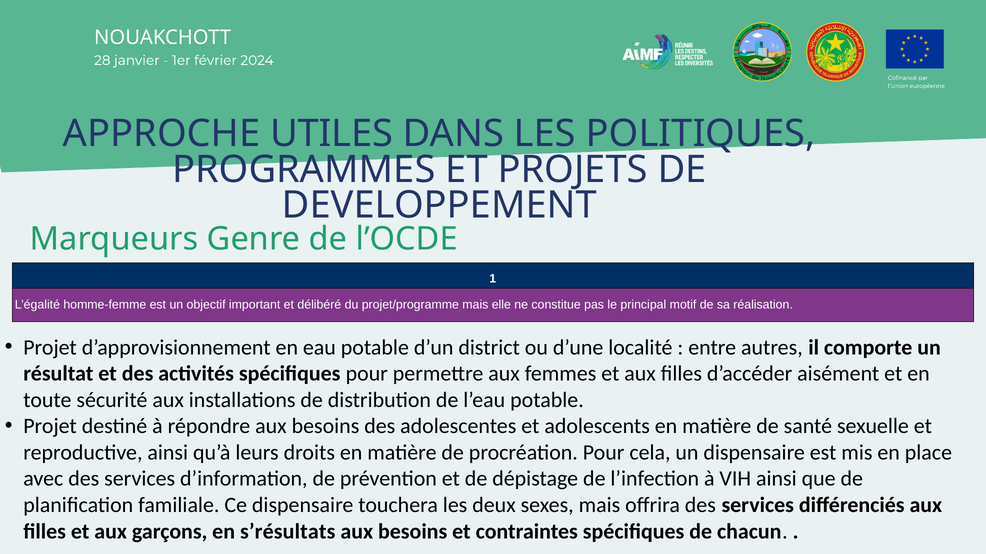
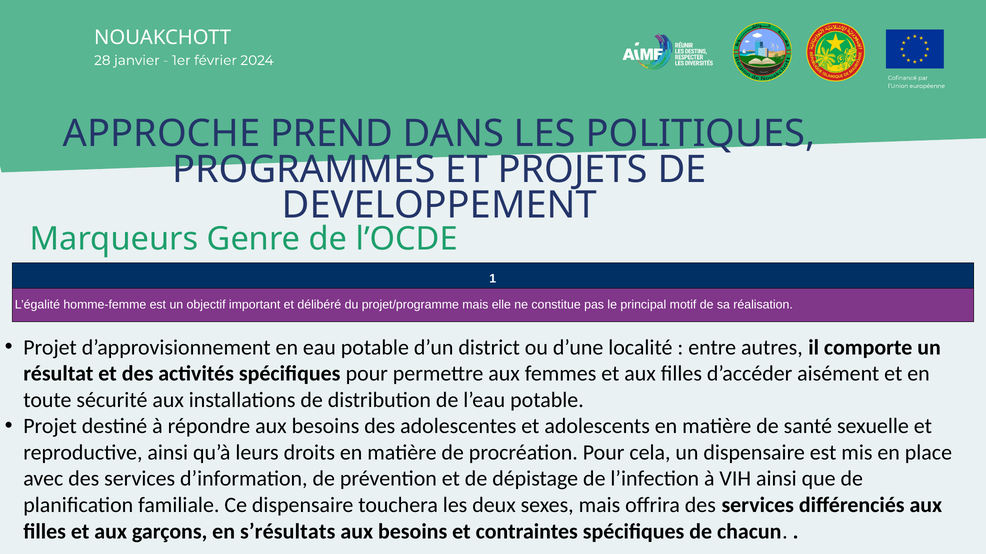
UTILES: UTILES -> PREND
